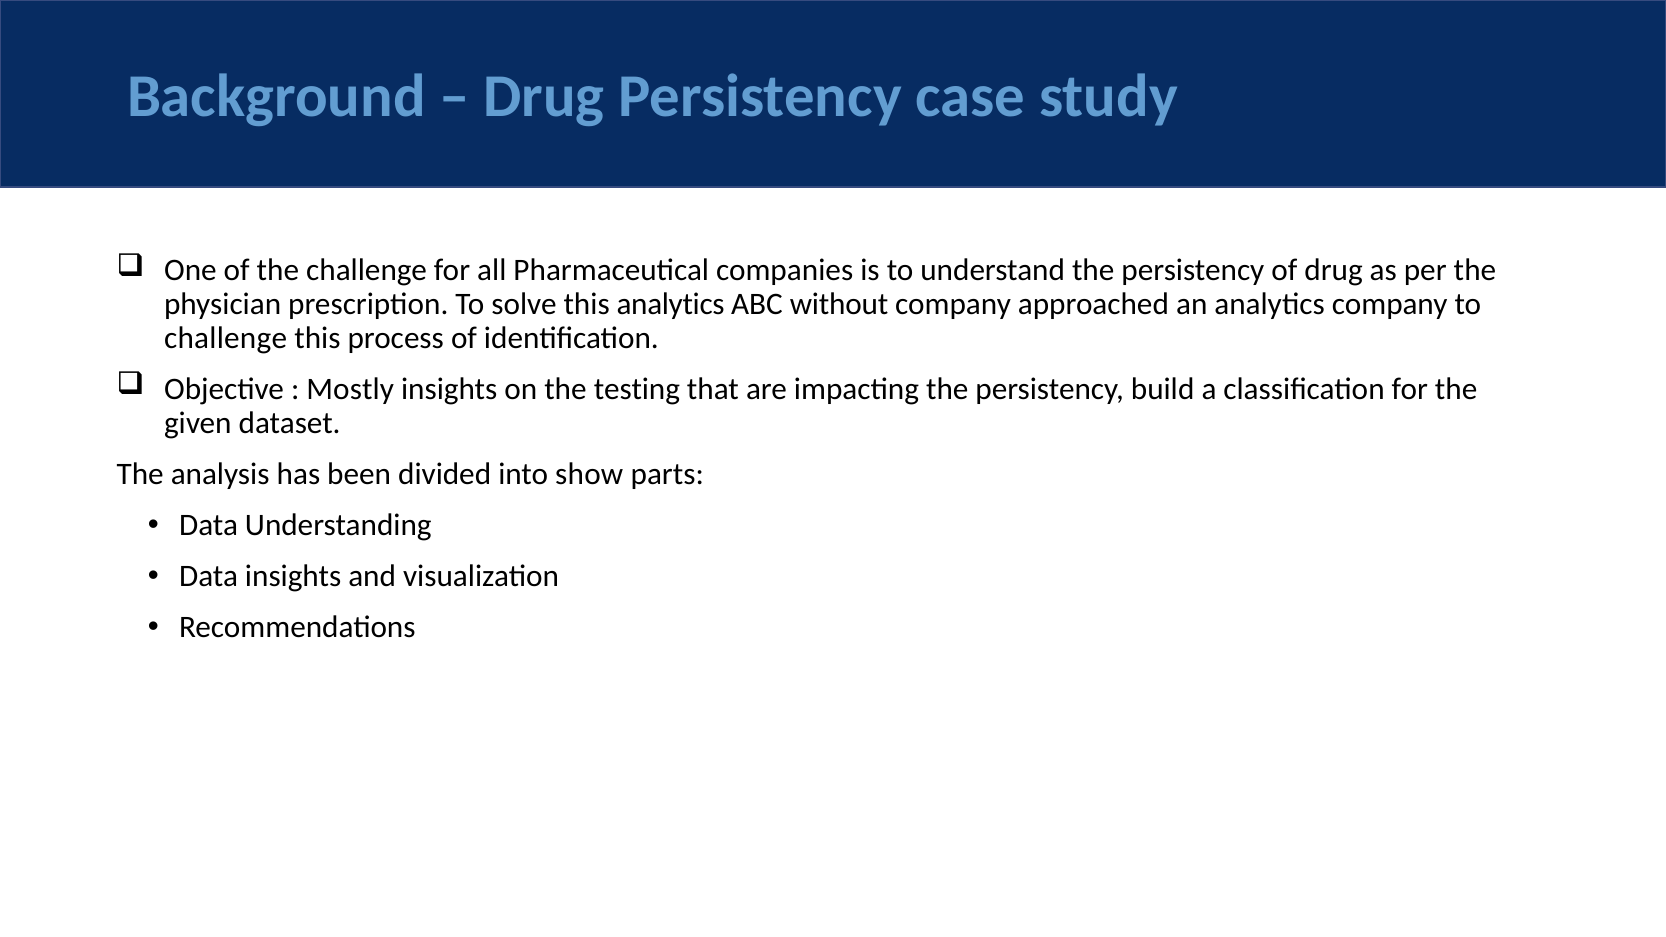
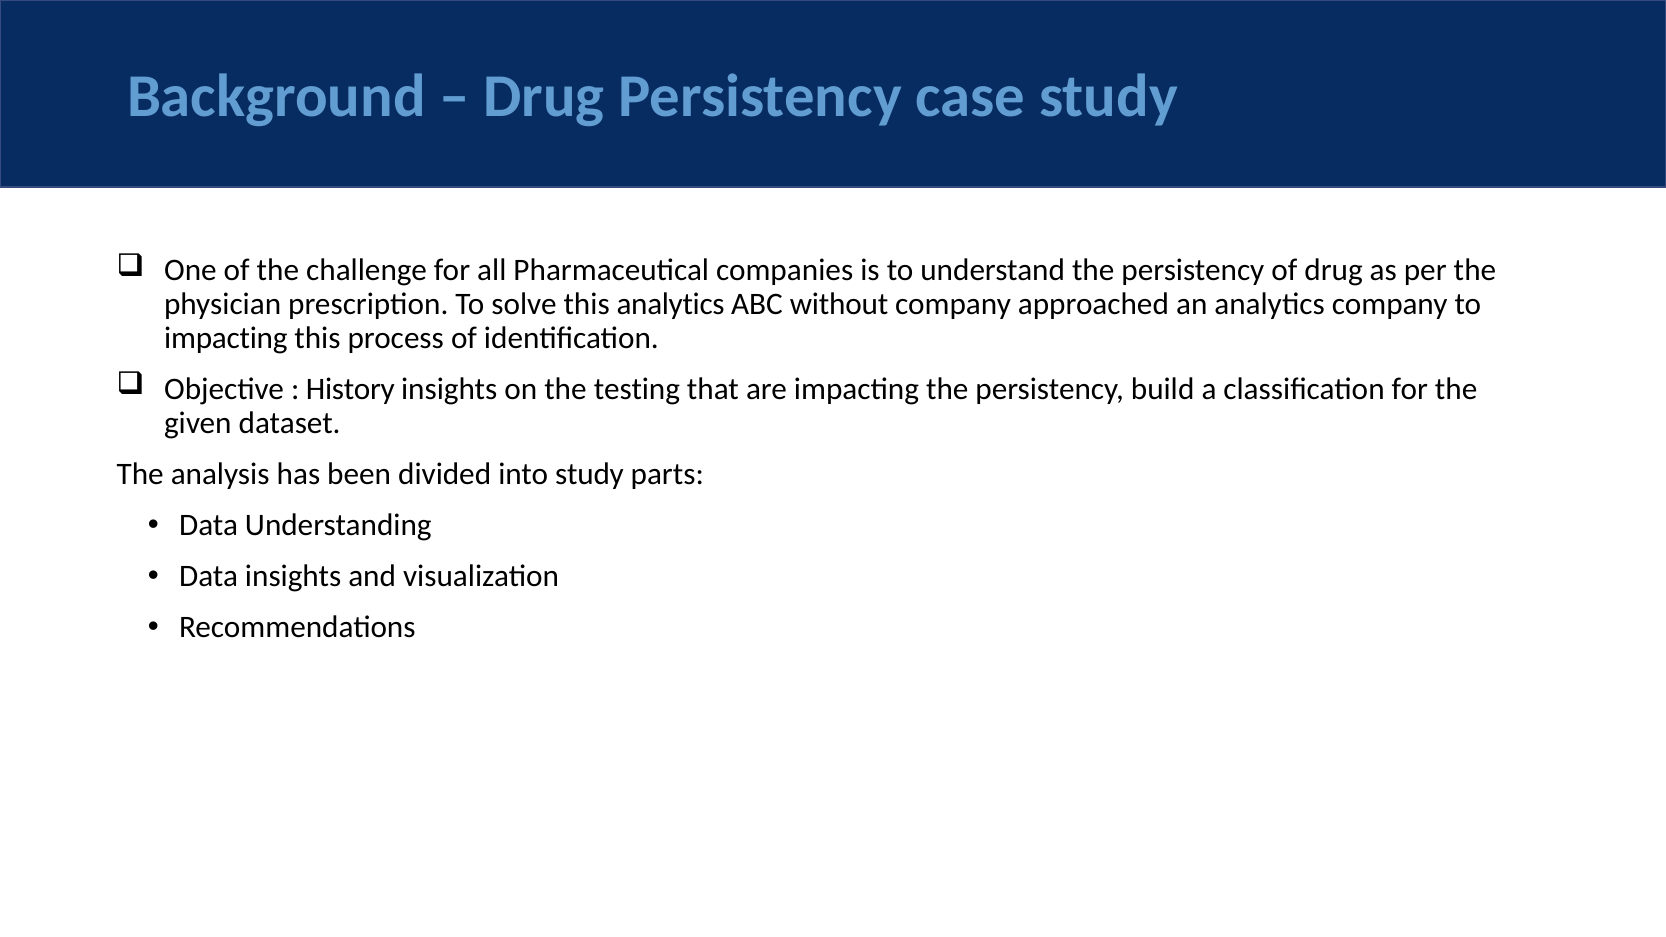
challenge at (226, 338): challenge -> impacting
Mostly: Mostly -> History
into show: show -> study
